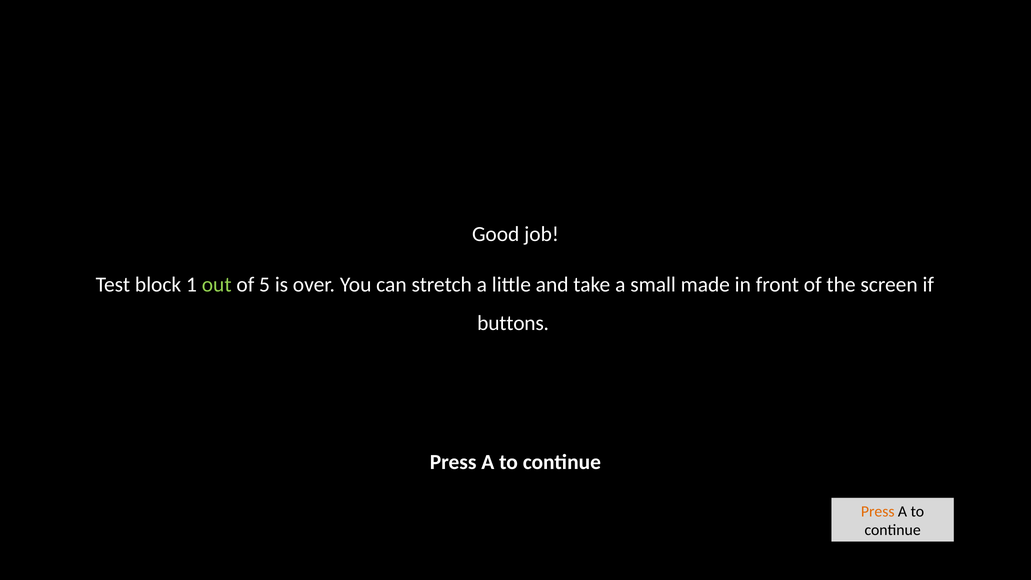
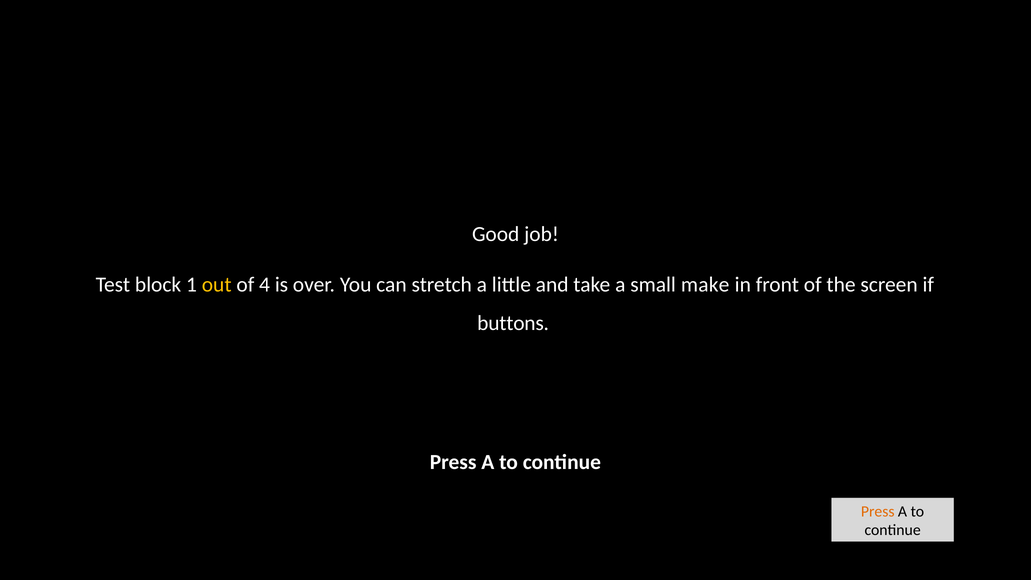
out colour: light green -> yellow
5: 5 -> 4
made: made -> make
